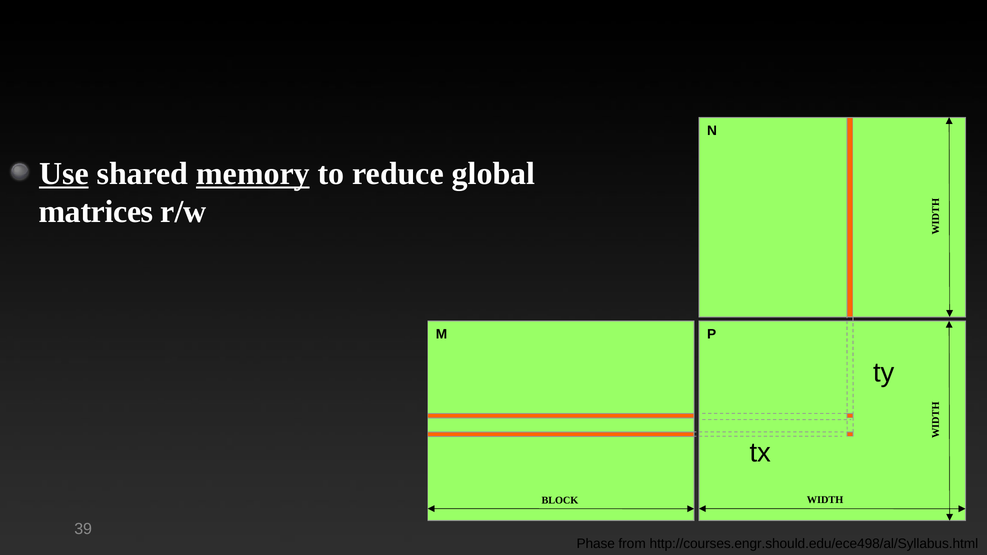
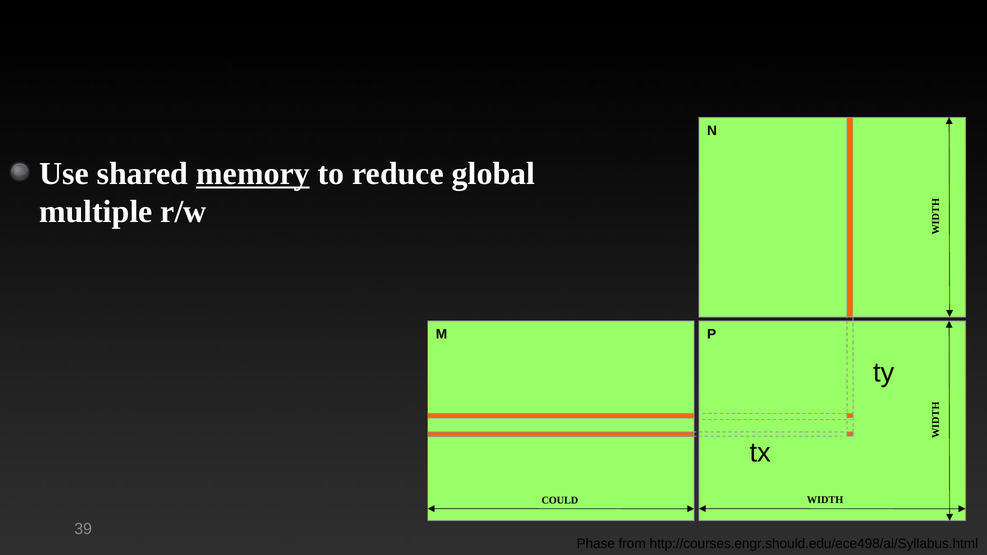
Use underline: present -> none
matrices: matrices -> multiple
BLOCK: BLOCK -> COULD
